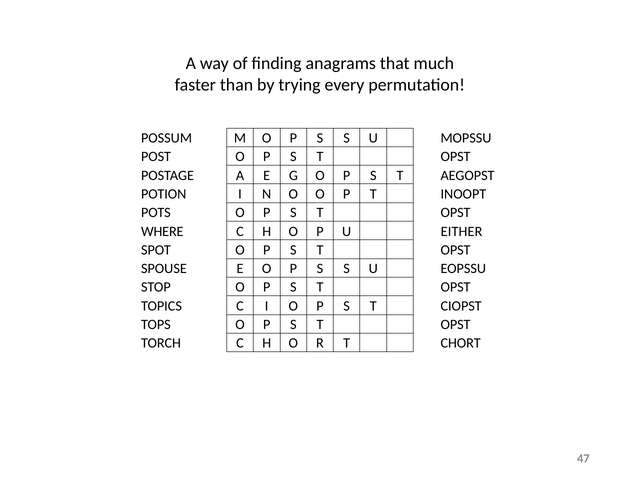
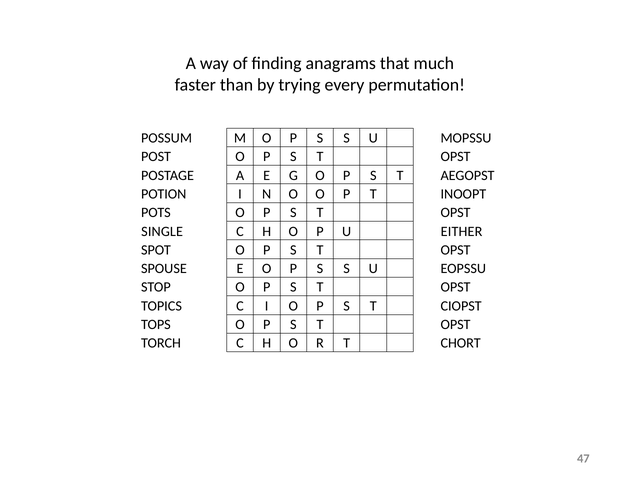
WHERE: WHERE -> SINGLE
